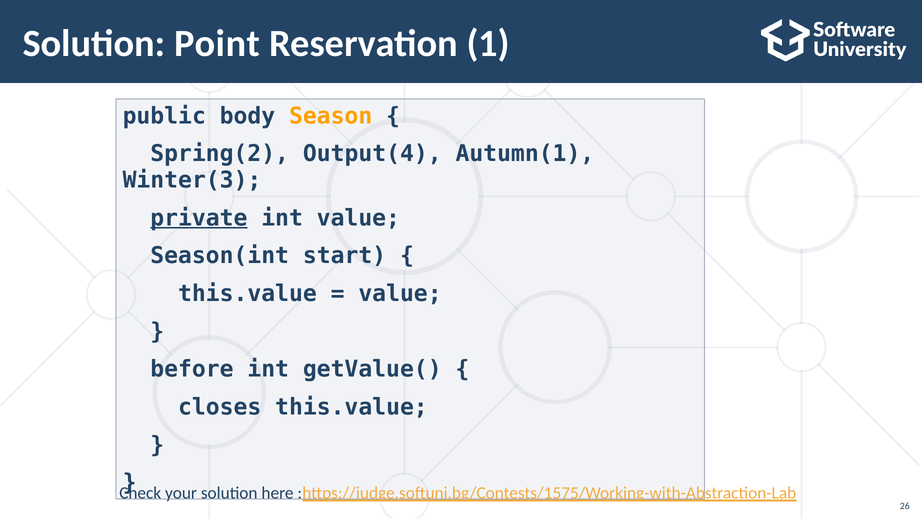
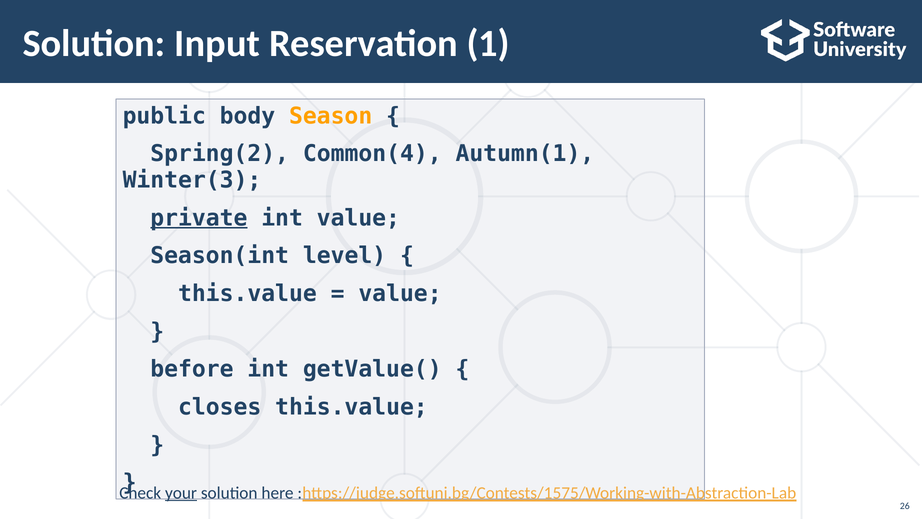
Point: Point -> Input
Output(4: Output(4 -> Common(4
start: start -> level
your underline: none -> present
